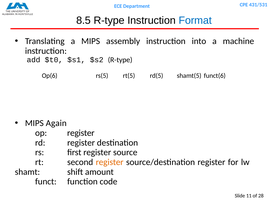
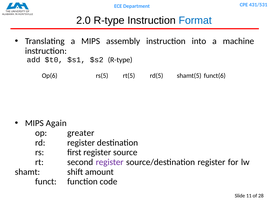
8.5: 8.5 -> 2.0
op register: register -> greater
register at (110, 162) colour: orange -> purple
